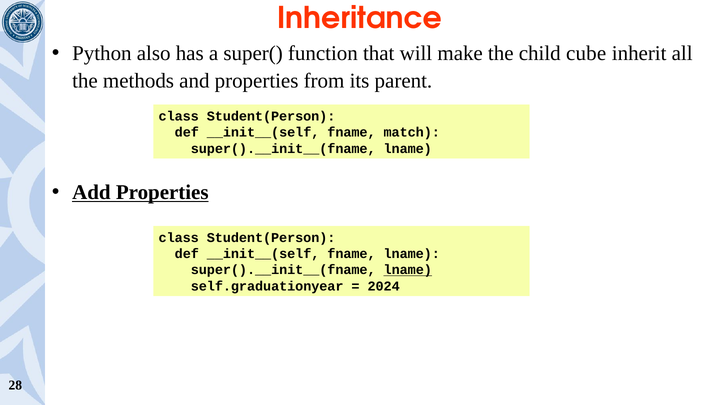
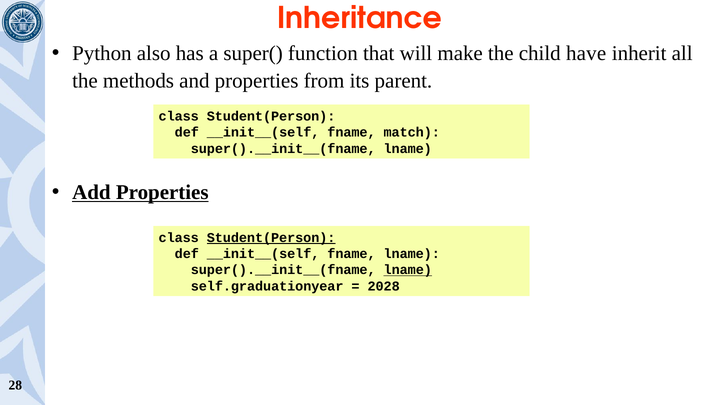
cube: cube -> have
Student(Person at (271, 238) underline: none -> present
2024: 2024 -> 2028
